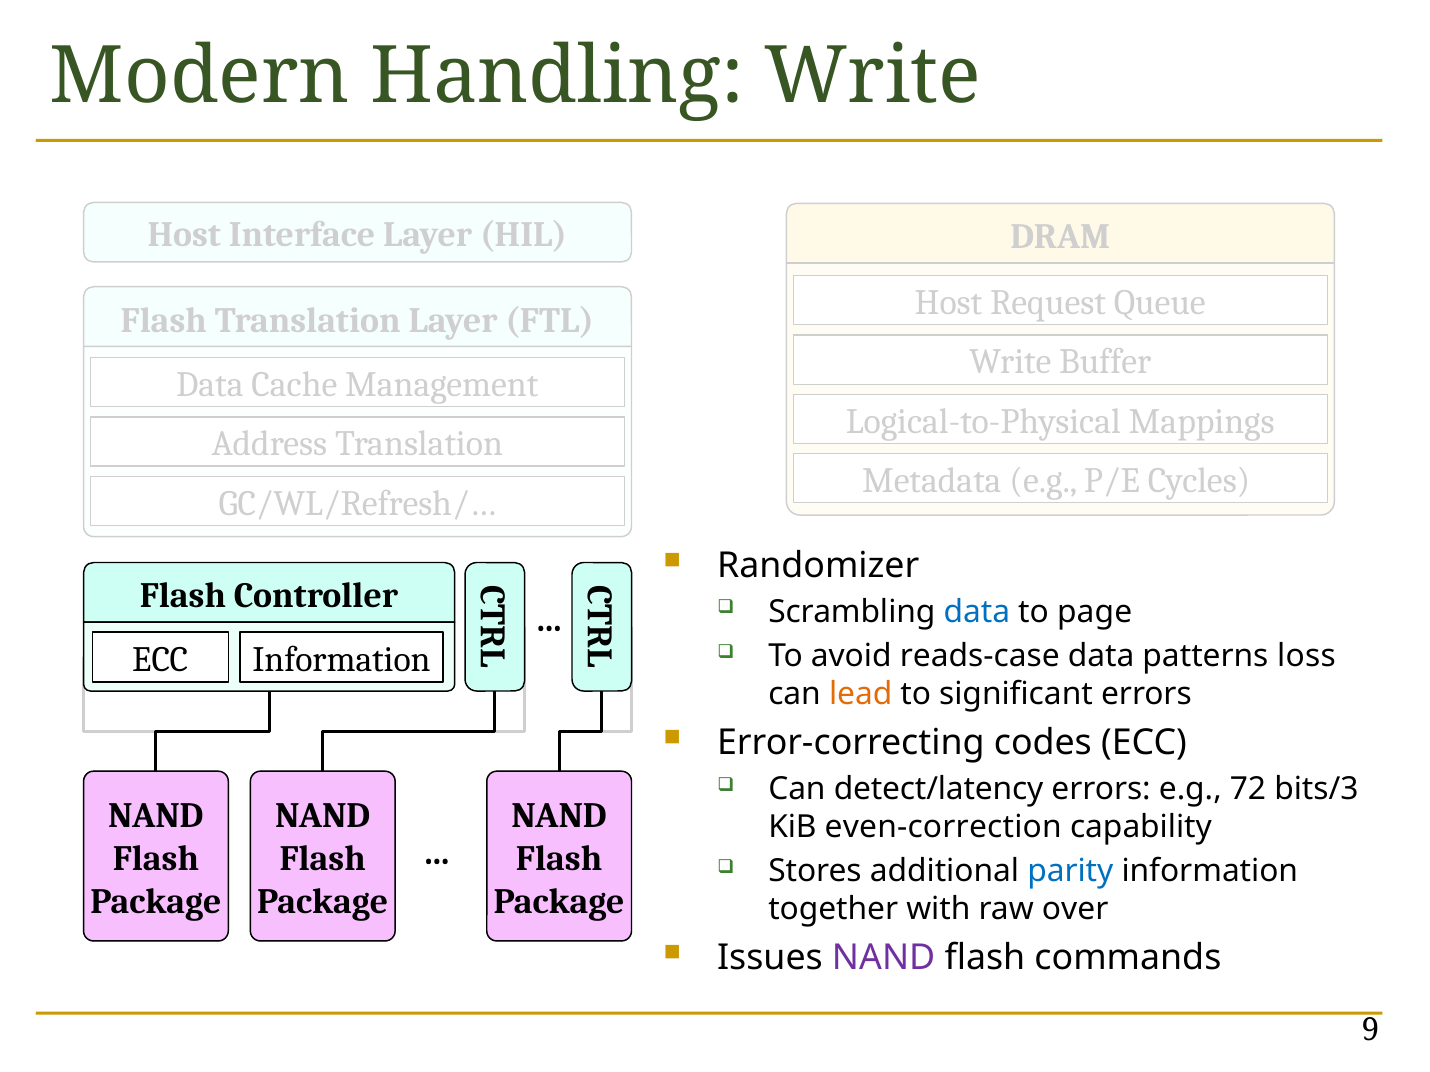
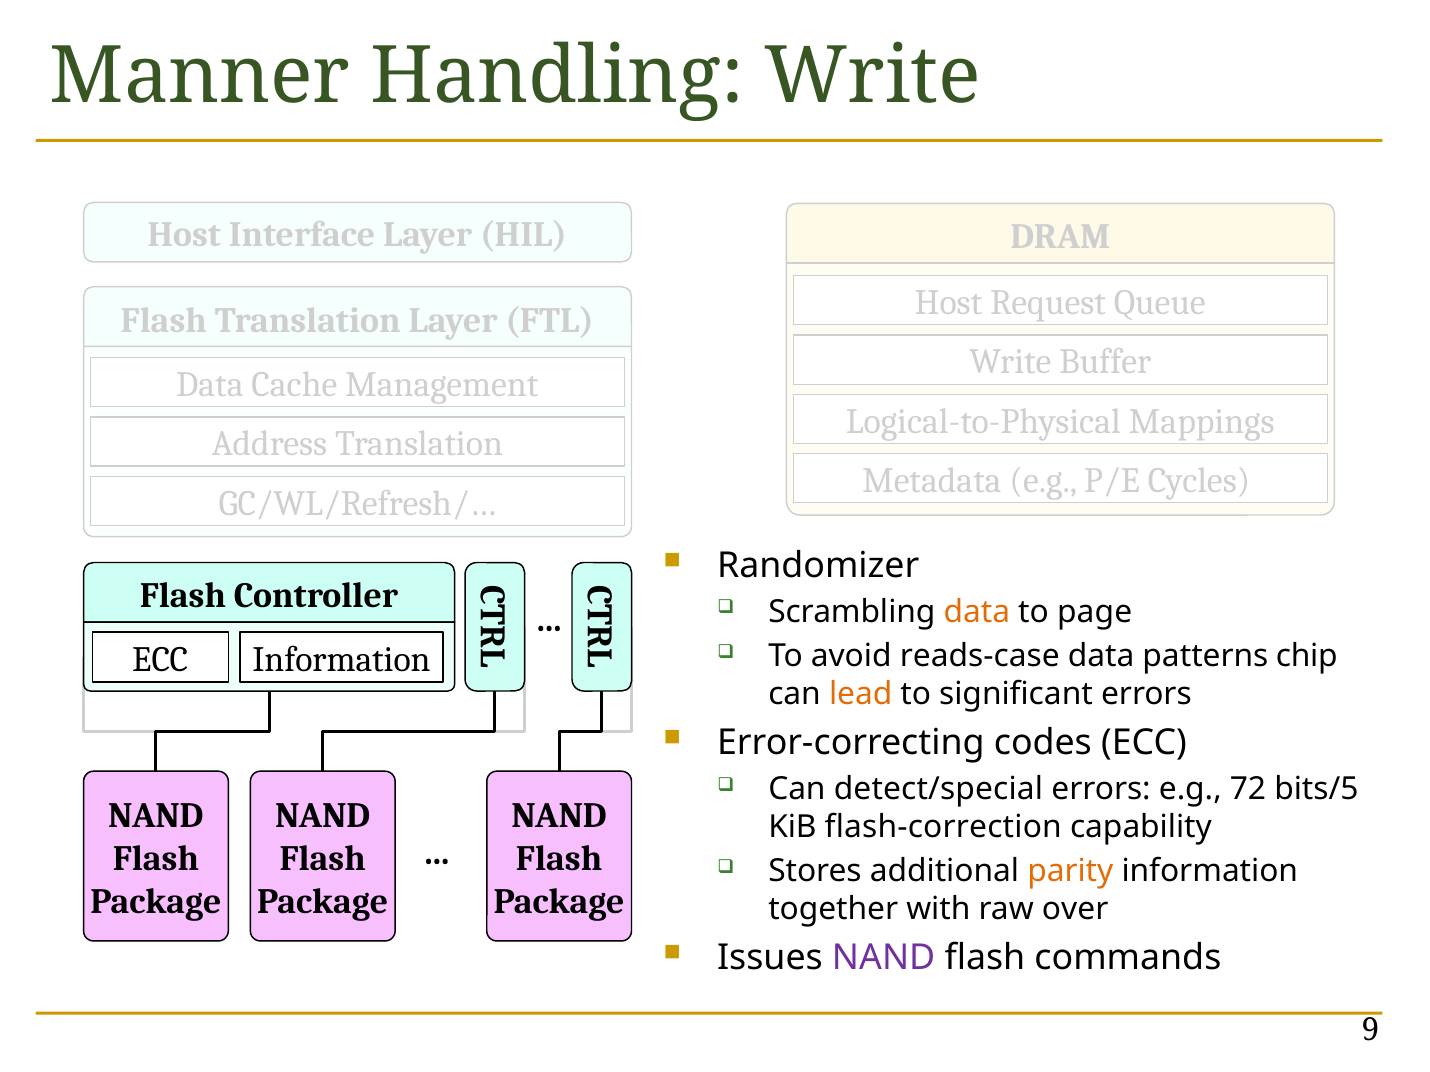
Modern: Modern -> Manner
data at (977, 612) colour: blue -> orange
loss: loss -> chip
detect/latency: detect/latency -> detect/special
bits/3: bits/3 -> bits/5
even-correction: even-correction -> flash-correction
parity colour: blue -> orange
